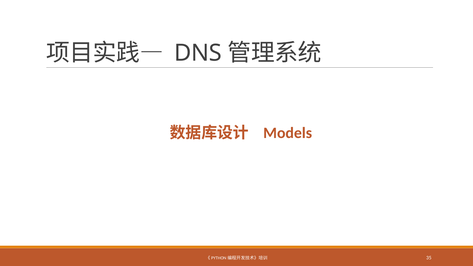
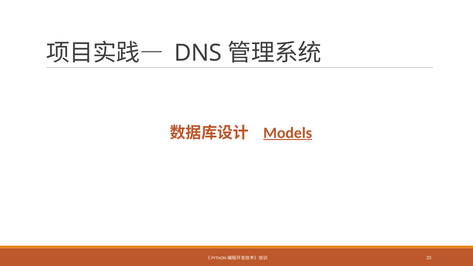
Models underline: none -> present
